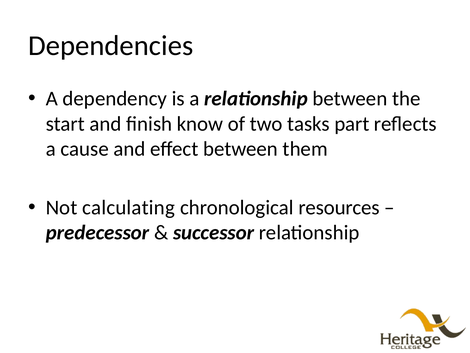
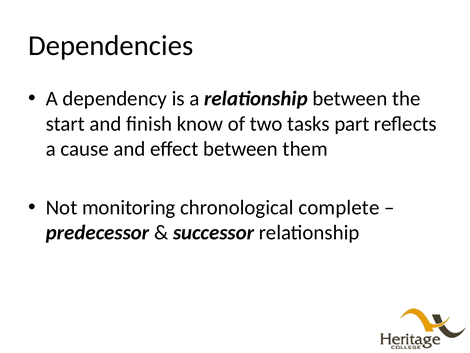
calculating: calculating -> monitoring
resources: resources -> complete
